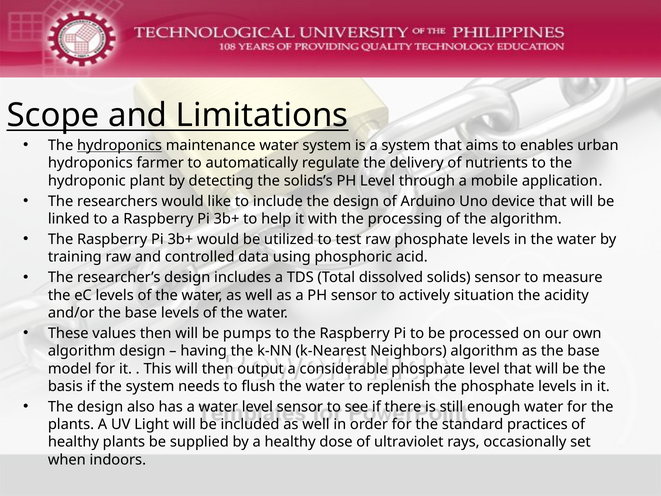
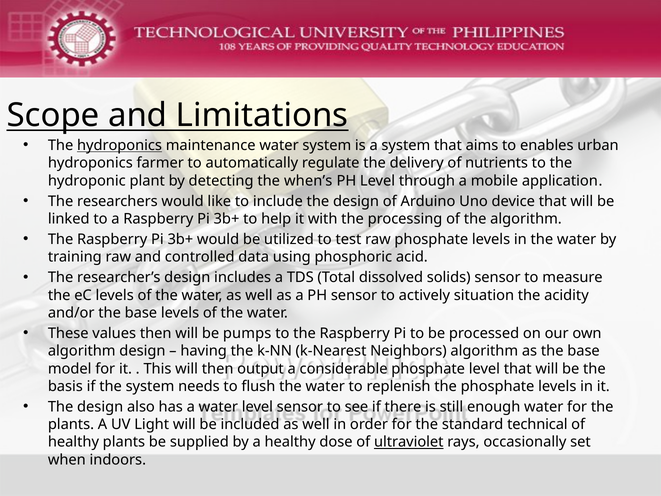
solids’s: solids’s -> when’s
practices: practices -> technical
ultraviolet underline: none -> present
